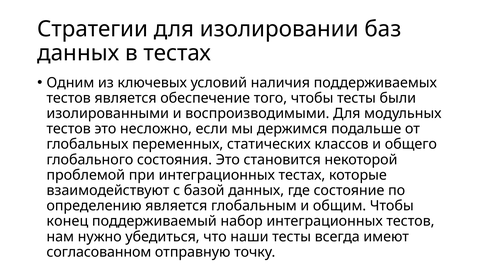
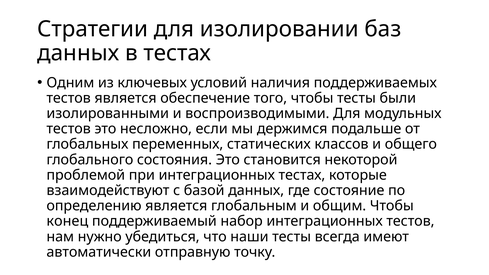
согласованном: согласованном -> автоматически
